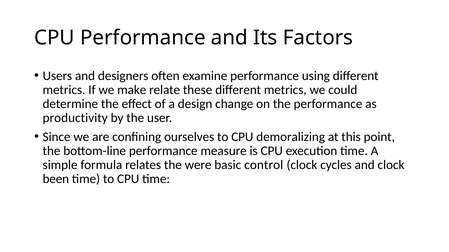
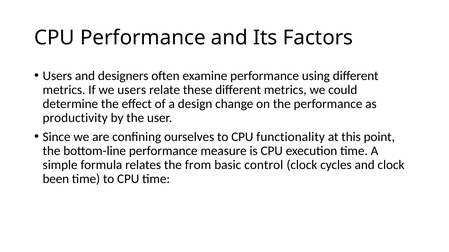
we make: make -> users
demoralizing: demoralizing -> functionality
were: were -> from
